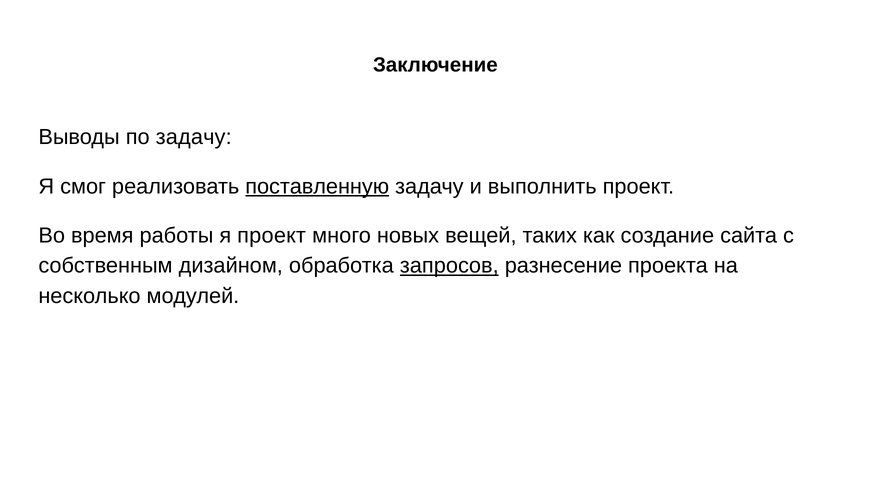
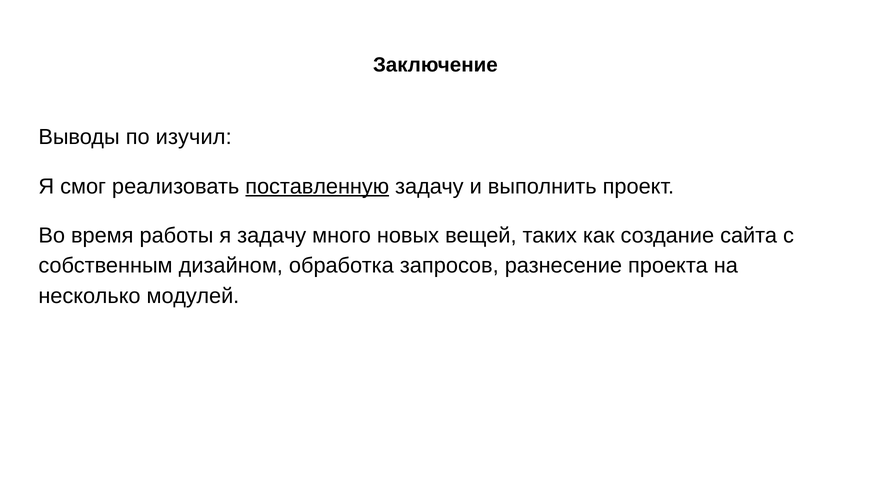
по задачу: задачу -> изучил
я проект: проект -> задачу
запросов underline: present -> none
